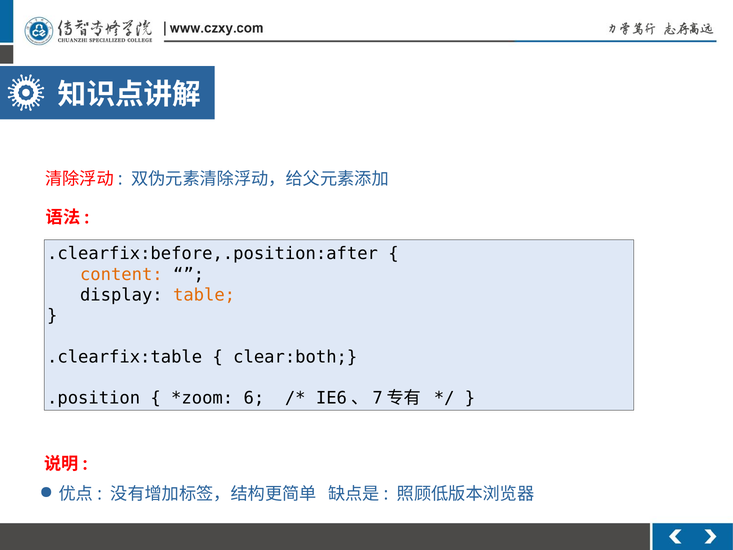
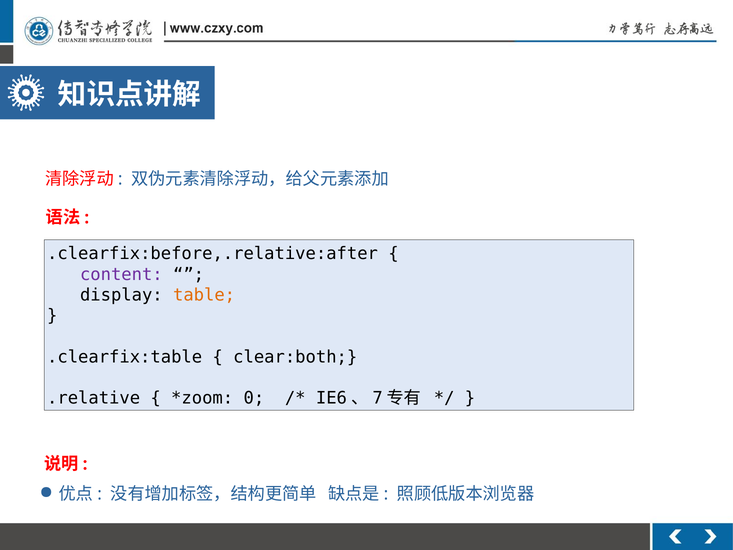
.clearfix:before,.position:after: .clearfix:before,.position:after -> .clearfix:before,.relative:after
content colour: orange -> purple
.position: .position -> .relative
6: 6 -> 0
